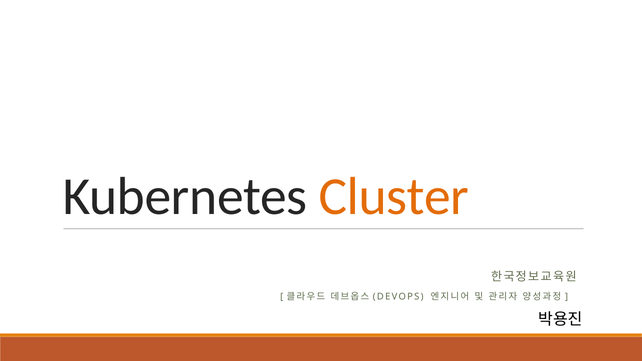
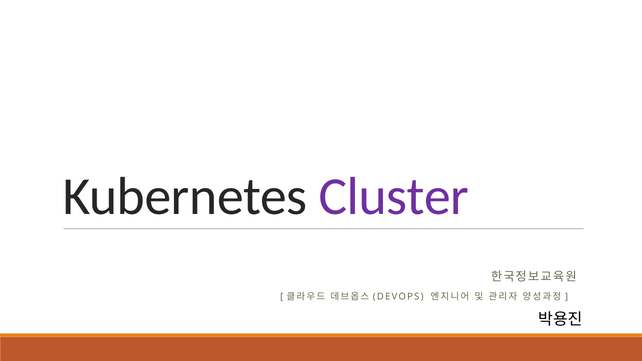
Cluster colour: orange -> purple
